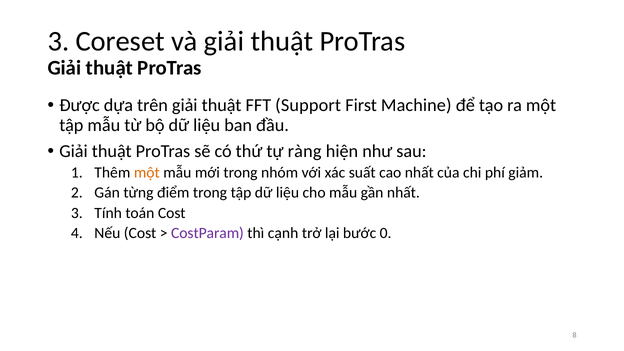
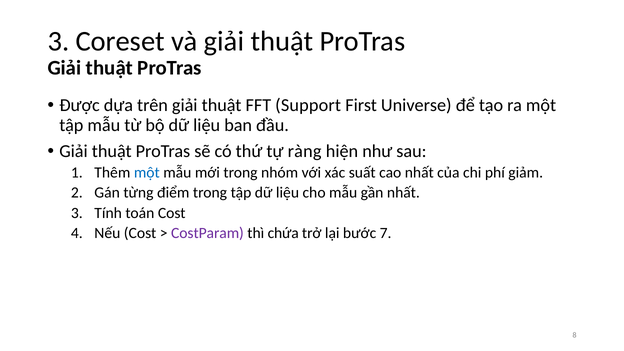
Machine: Machine -> Universe
một at (147, 173) colour: orange -> blue
cạnh: cạnh -> chứa
0: 0 -> 7
